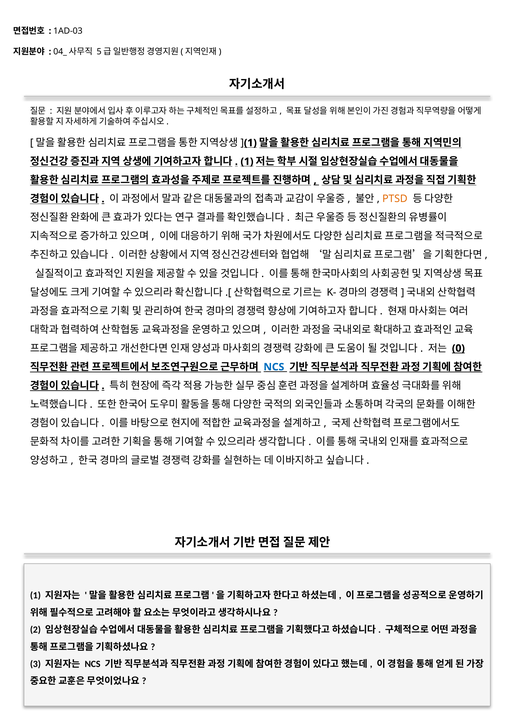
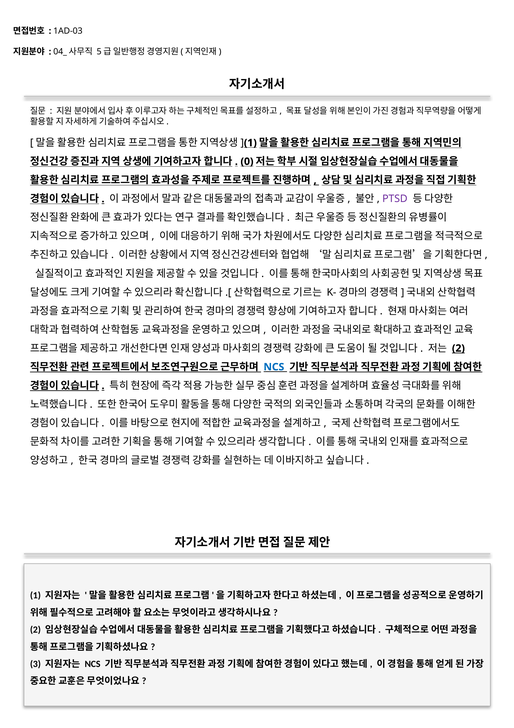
1 at (247, 161): 1 -> 0
PTSD colour: orange -> purple
0 at (458, 348): 0 -> 2
